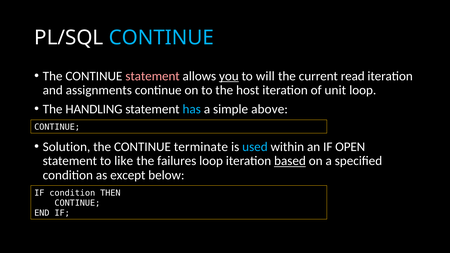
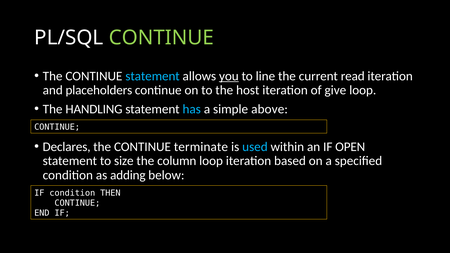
CONTINUE at (161, 38) colour: light blue -> light green
statement at (153, 76) colour: pink -> light blue
will: will -> line
assignments: assignments -> placeholders
unit: unit -> give
Solution: Solution -> Declares
like: like -> size
failures: failures -> column
based underline: present -> none
except: except -> adding
